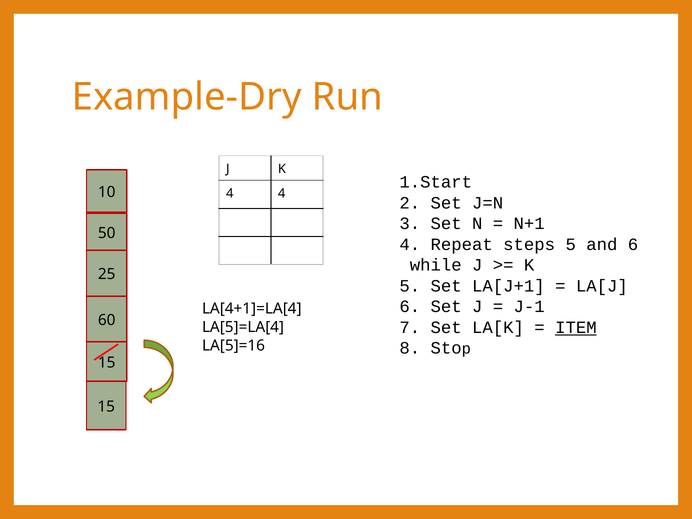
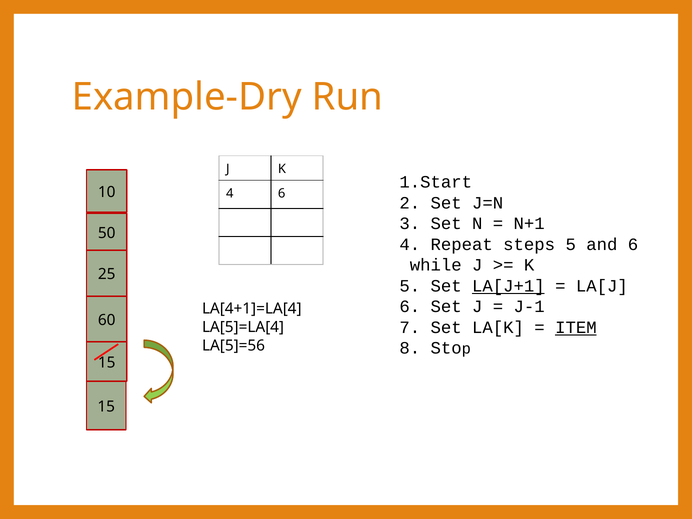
4 4: 4 -> 6
LA[J+1 underline: none -> present
LA[5]=16: LA[5]=16 -> LA[5]=56
